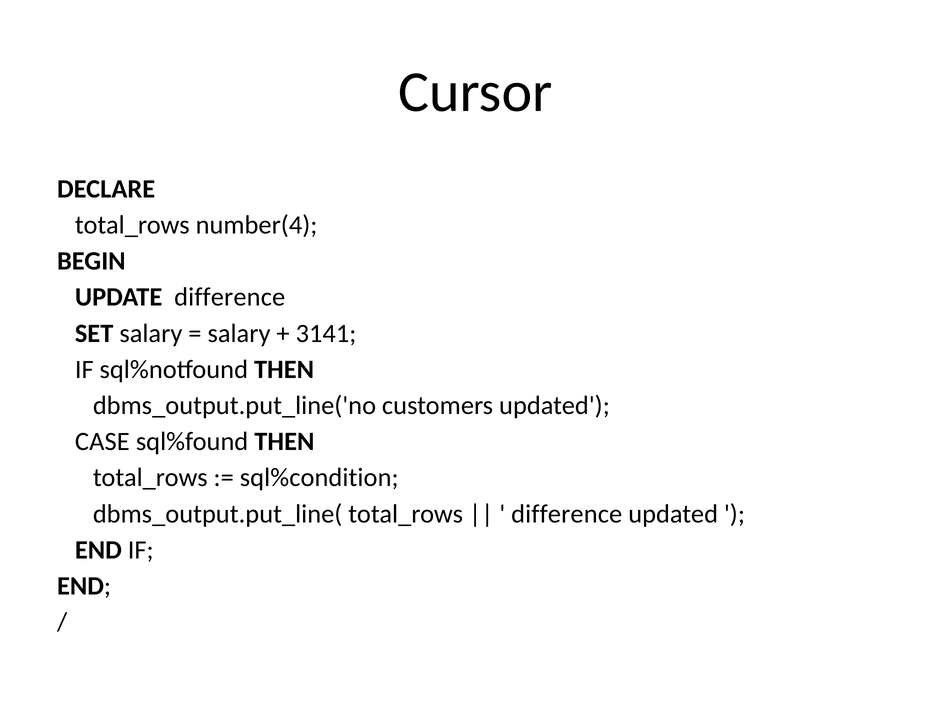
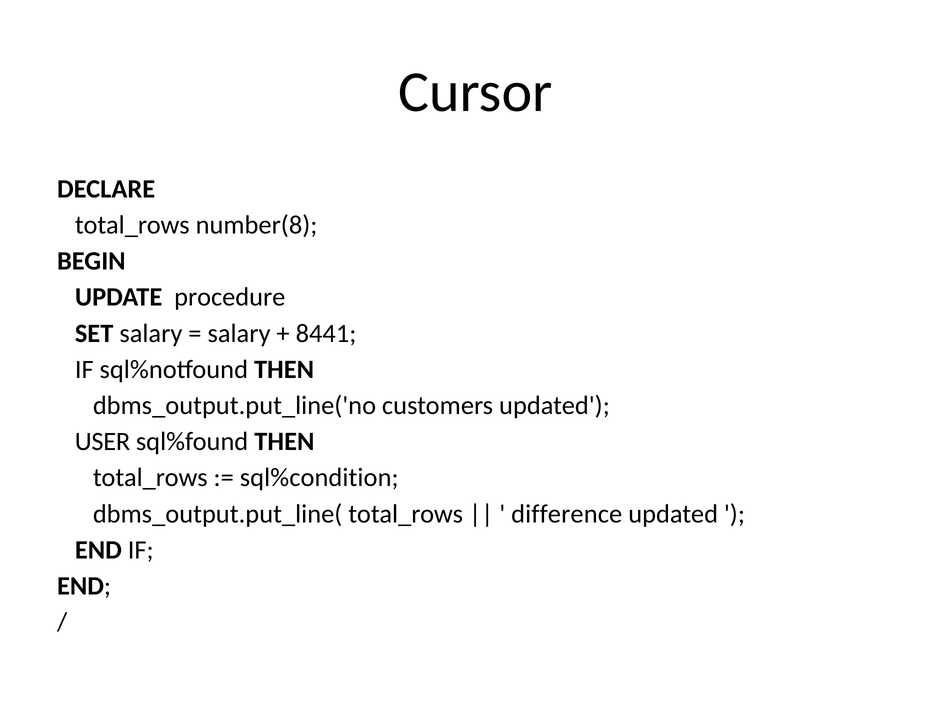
number(4: number(4 -> number(8
UPDATE difference: difference -> procedure
3141: 3141 -> 8441
CASE: CASE -> USER
